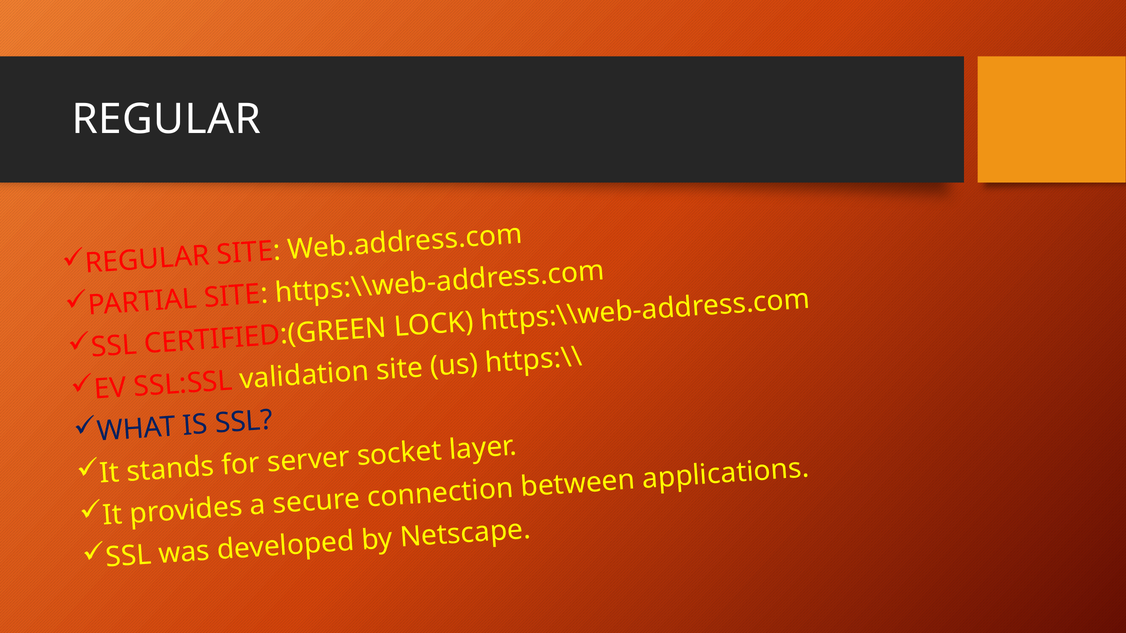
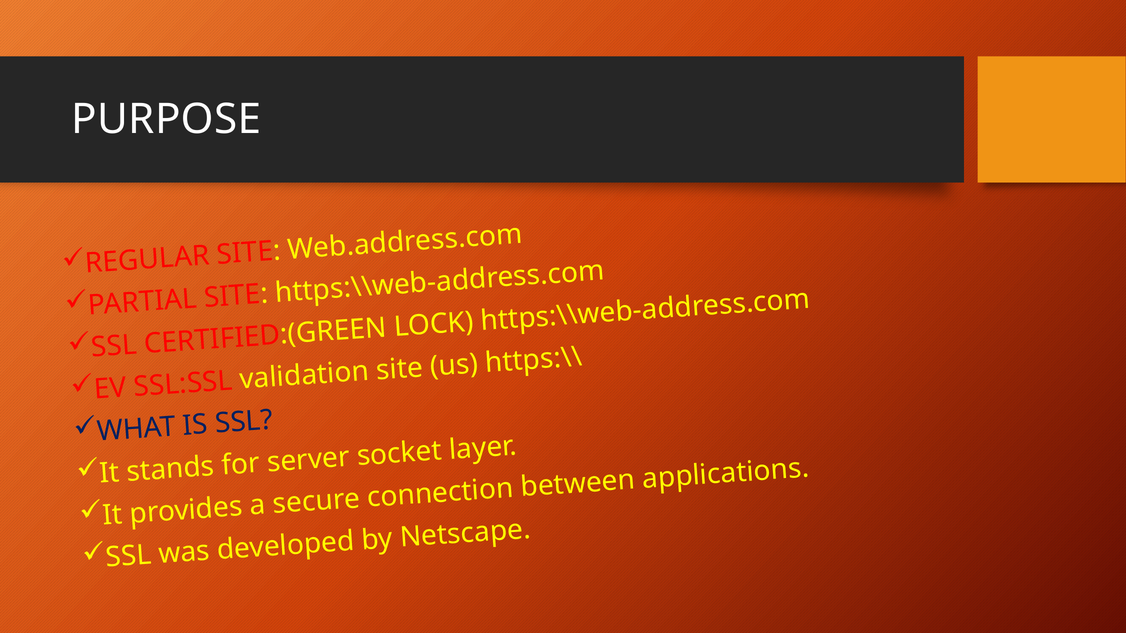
REGULAR at (166, 119): REGULAR -> PURPOSE
